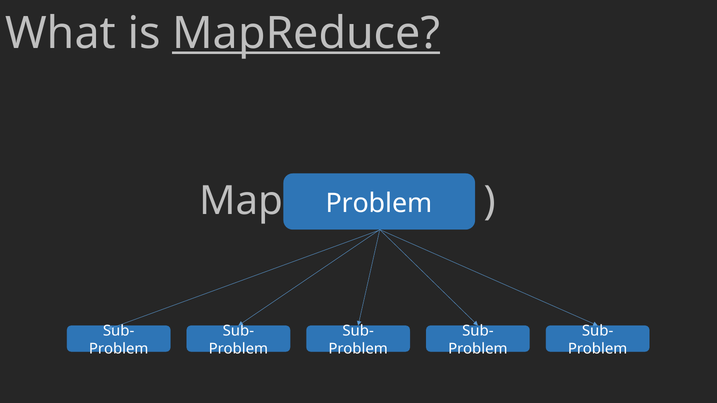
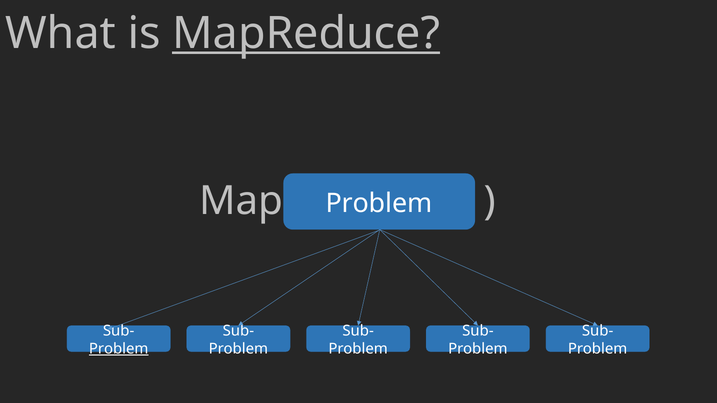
Problem at (119, 349) underline: none -> present
